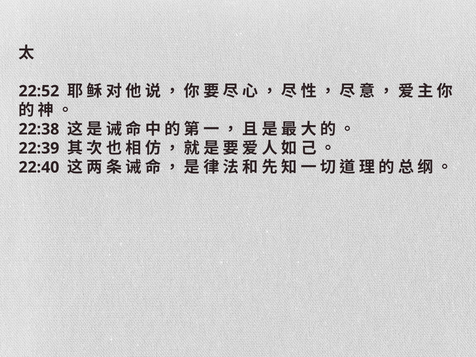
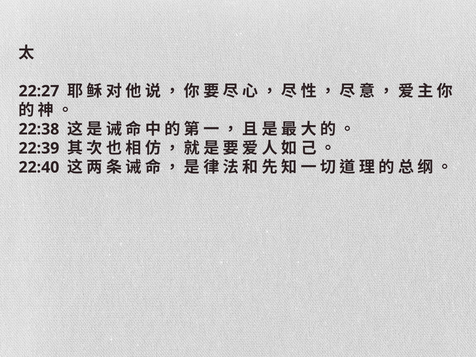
22:52: 22:52 -> 22:27
